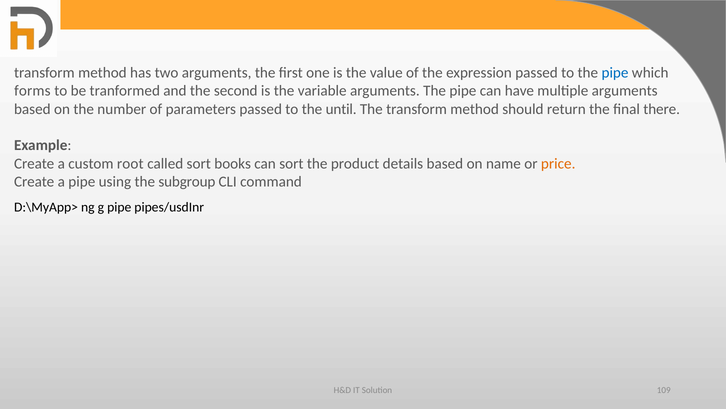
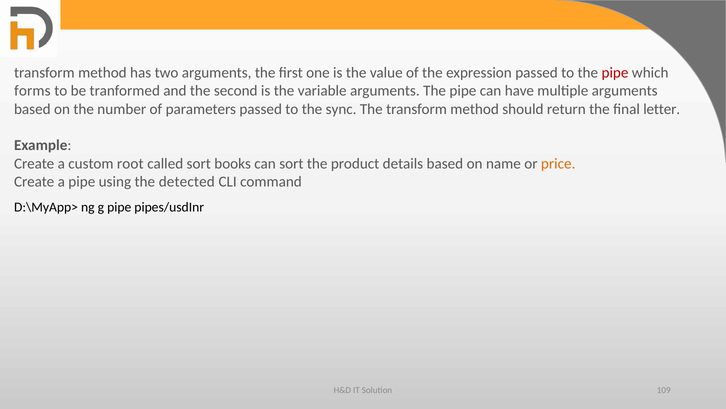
pipe at (615, 73) colour: blue -> red
until: until -> sync
there: there -> letter
subgroup: subgroup -> detected
